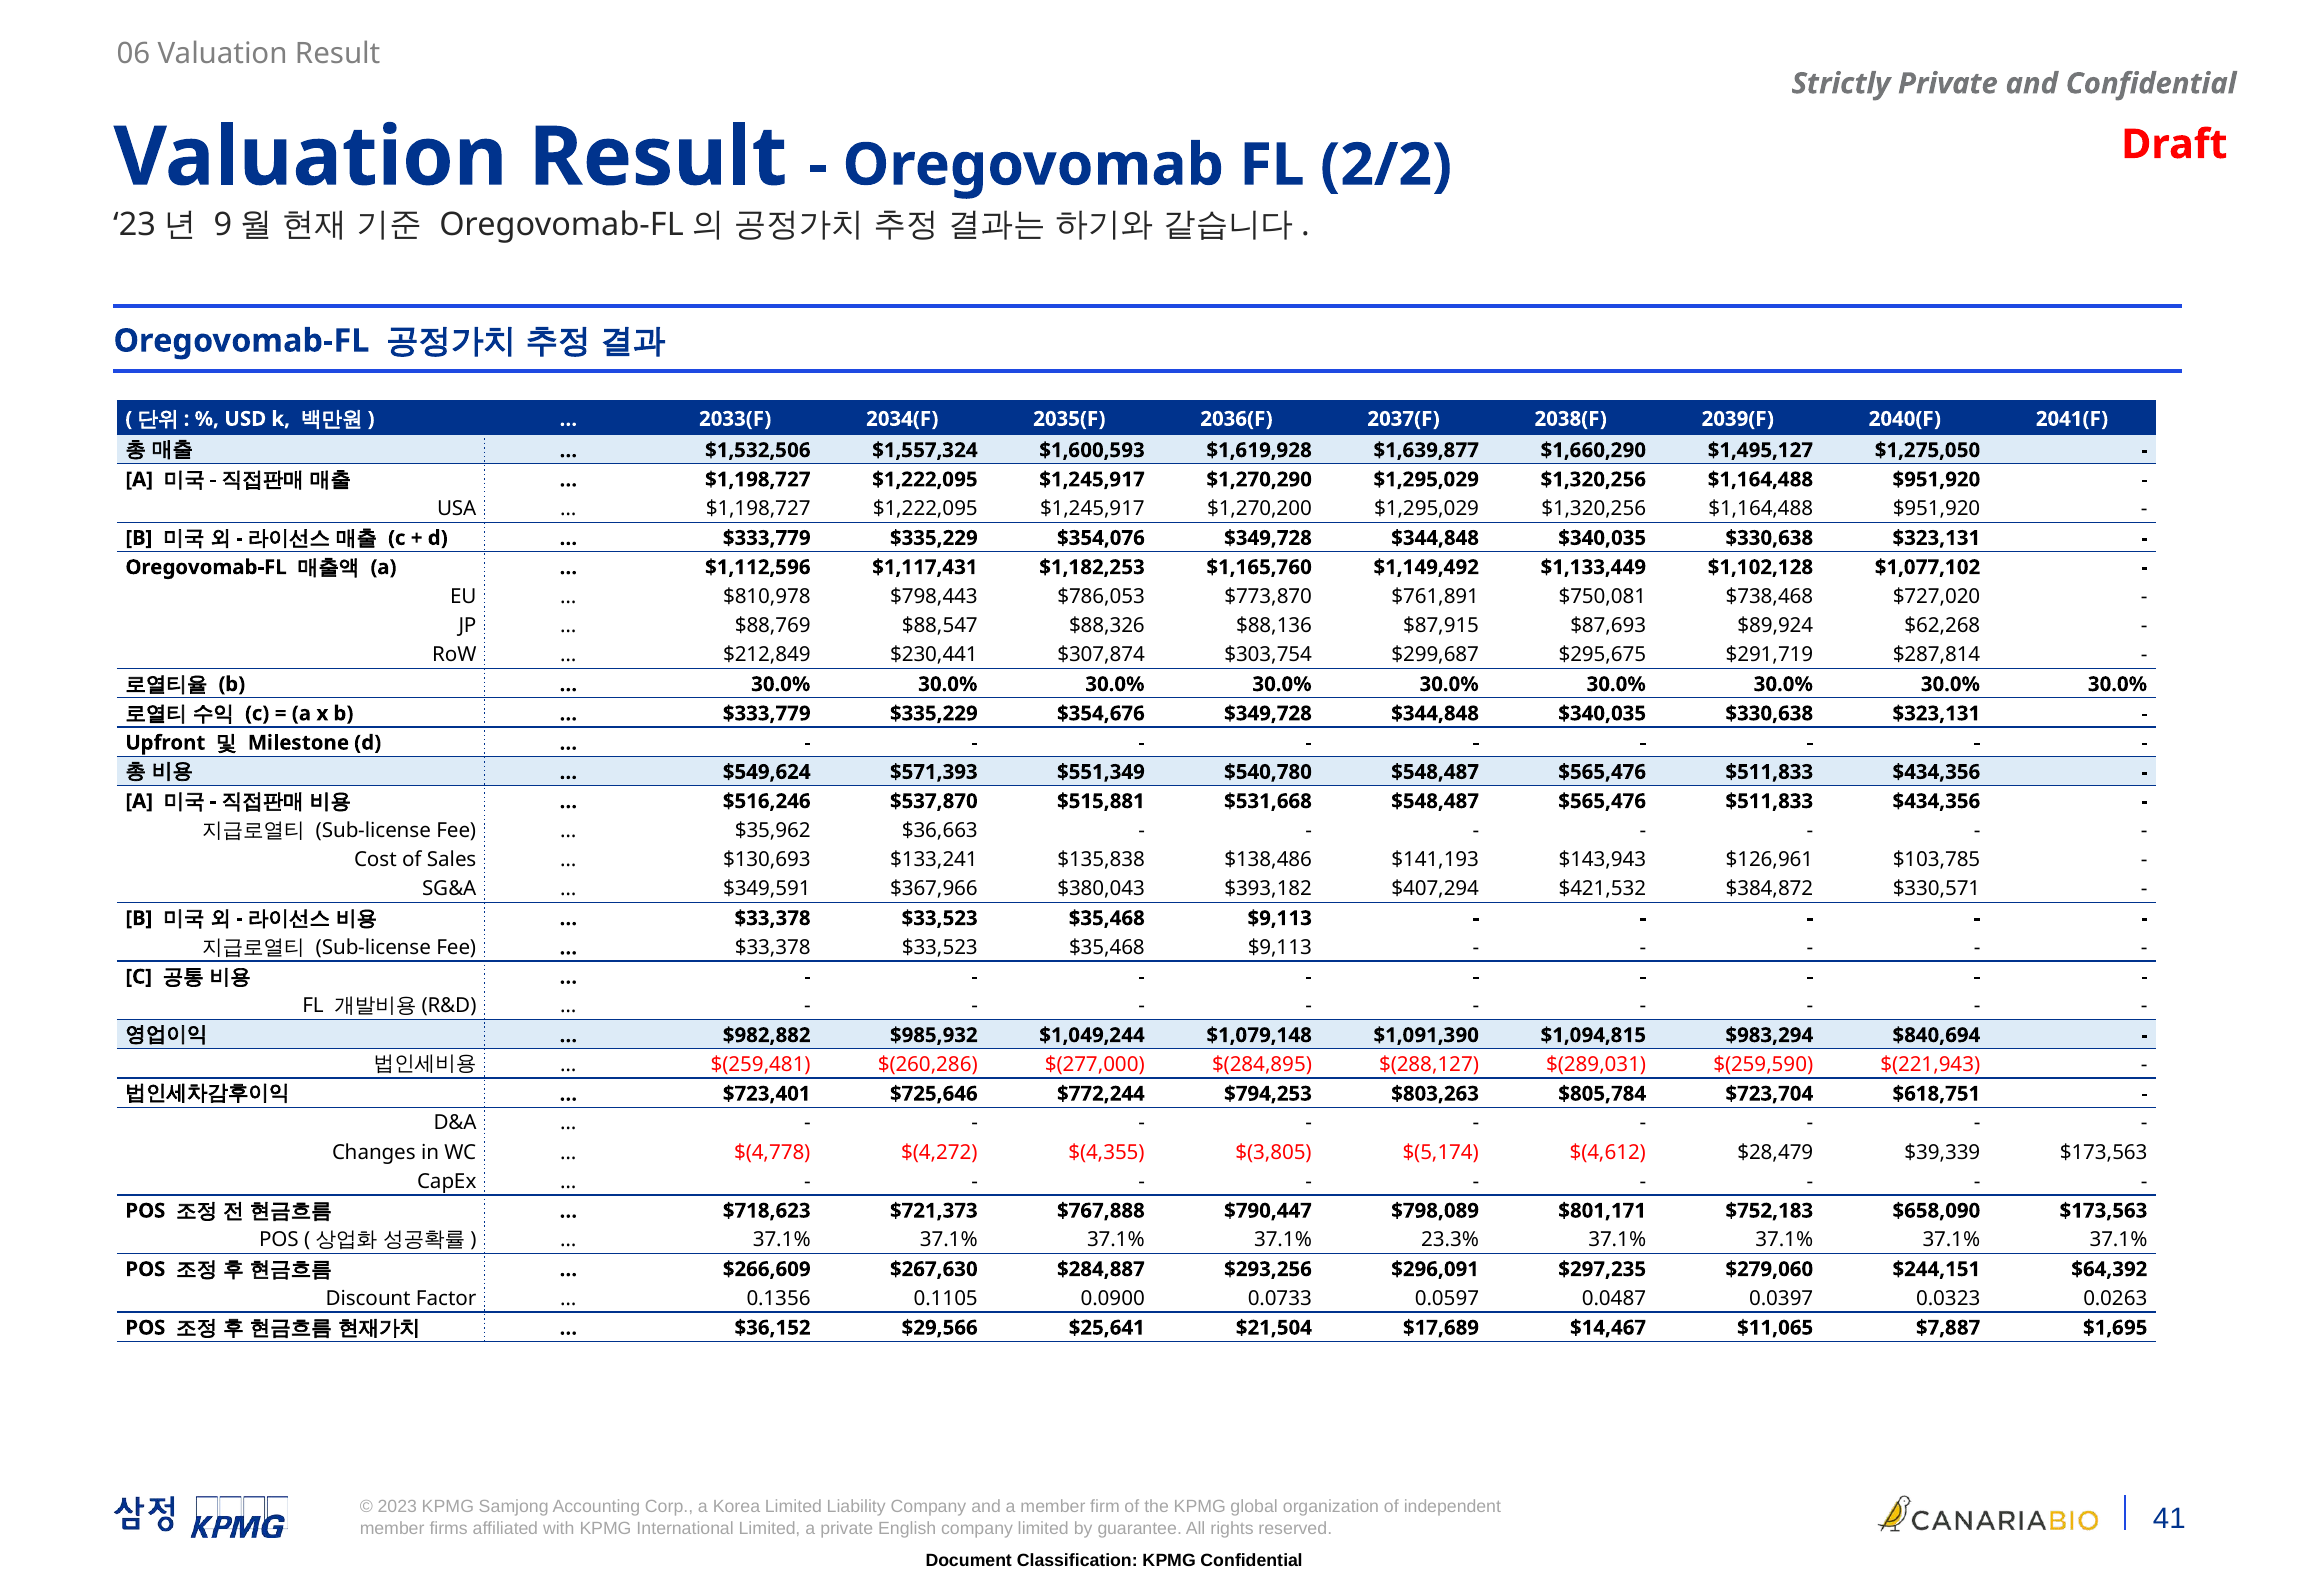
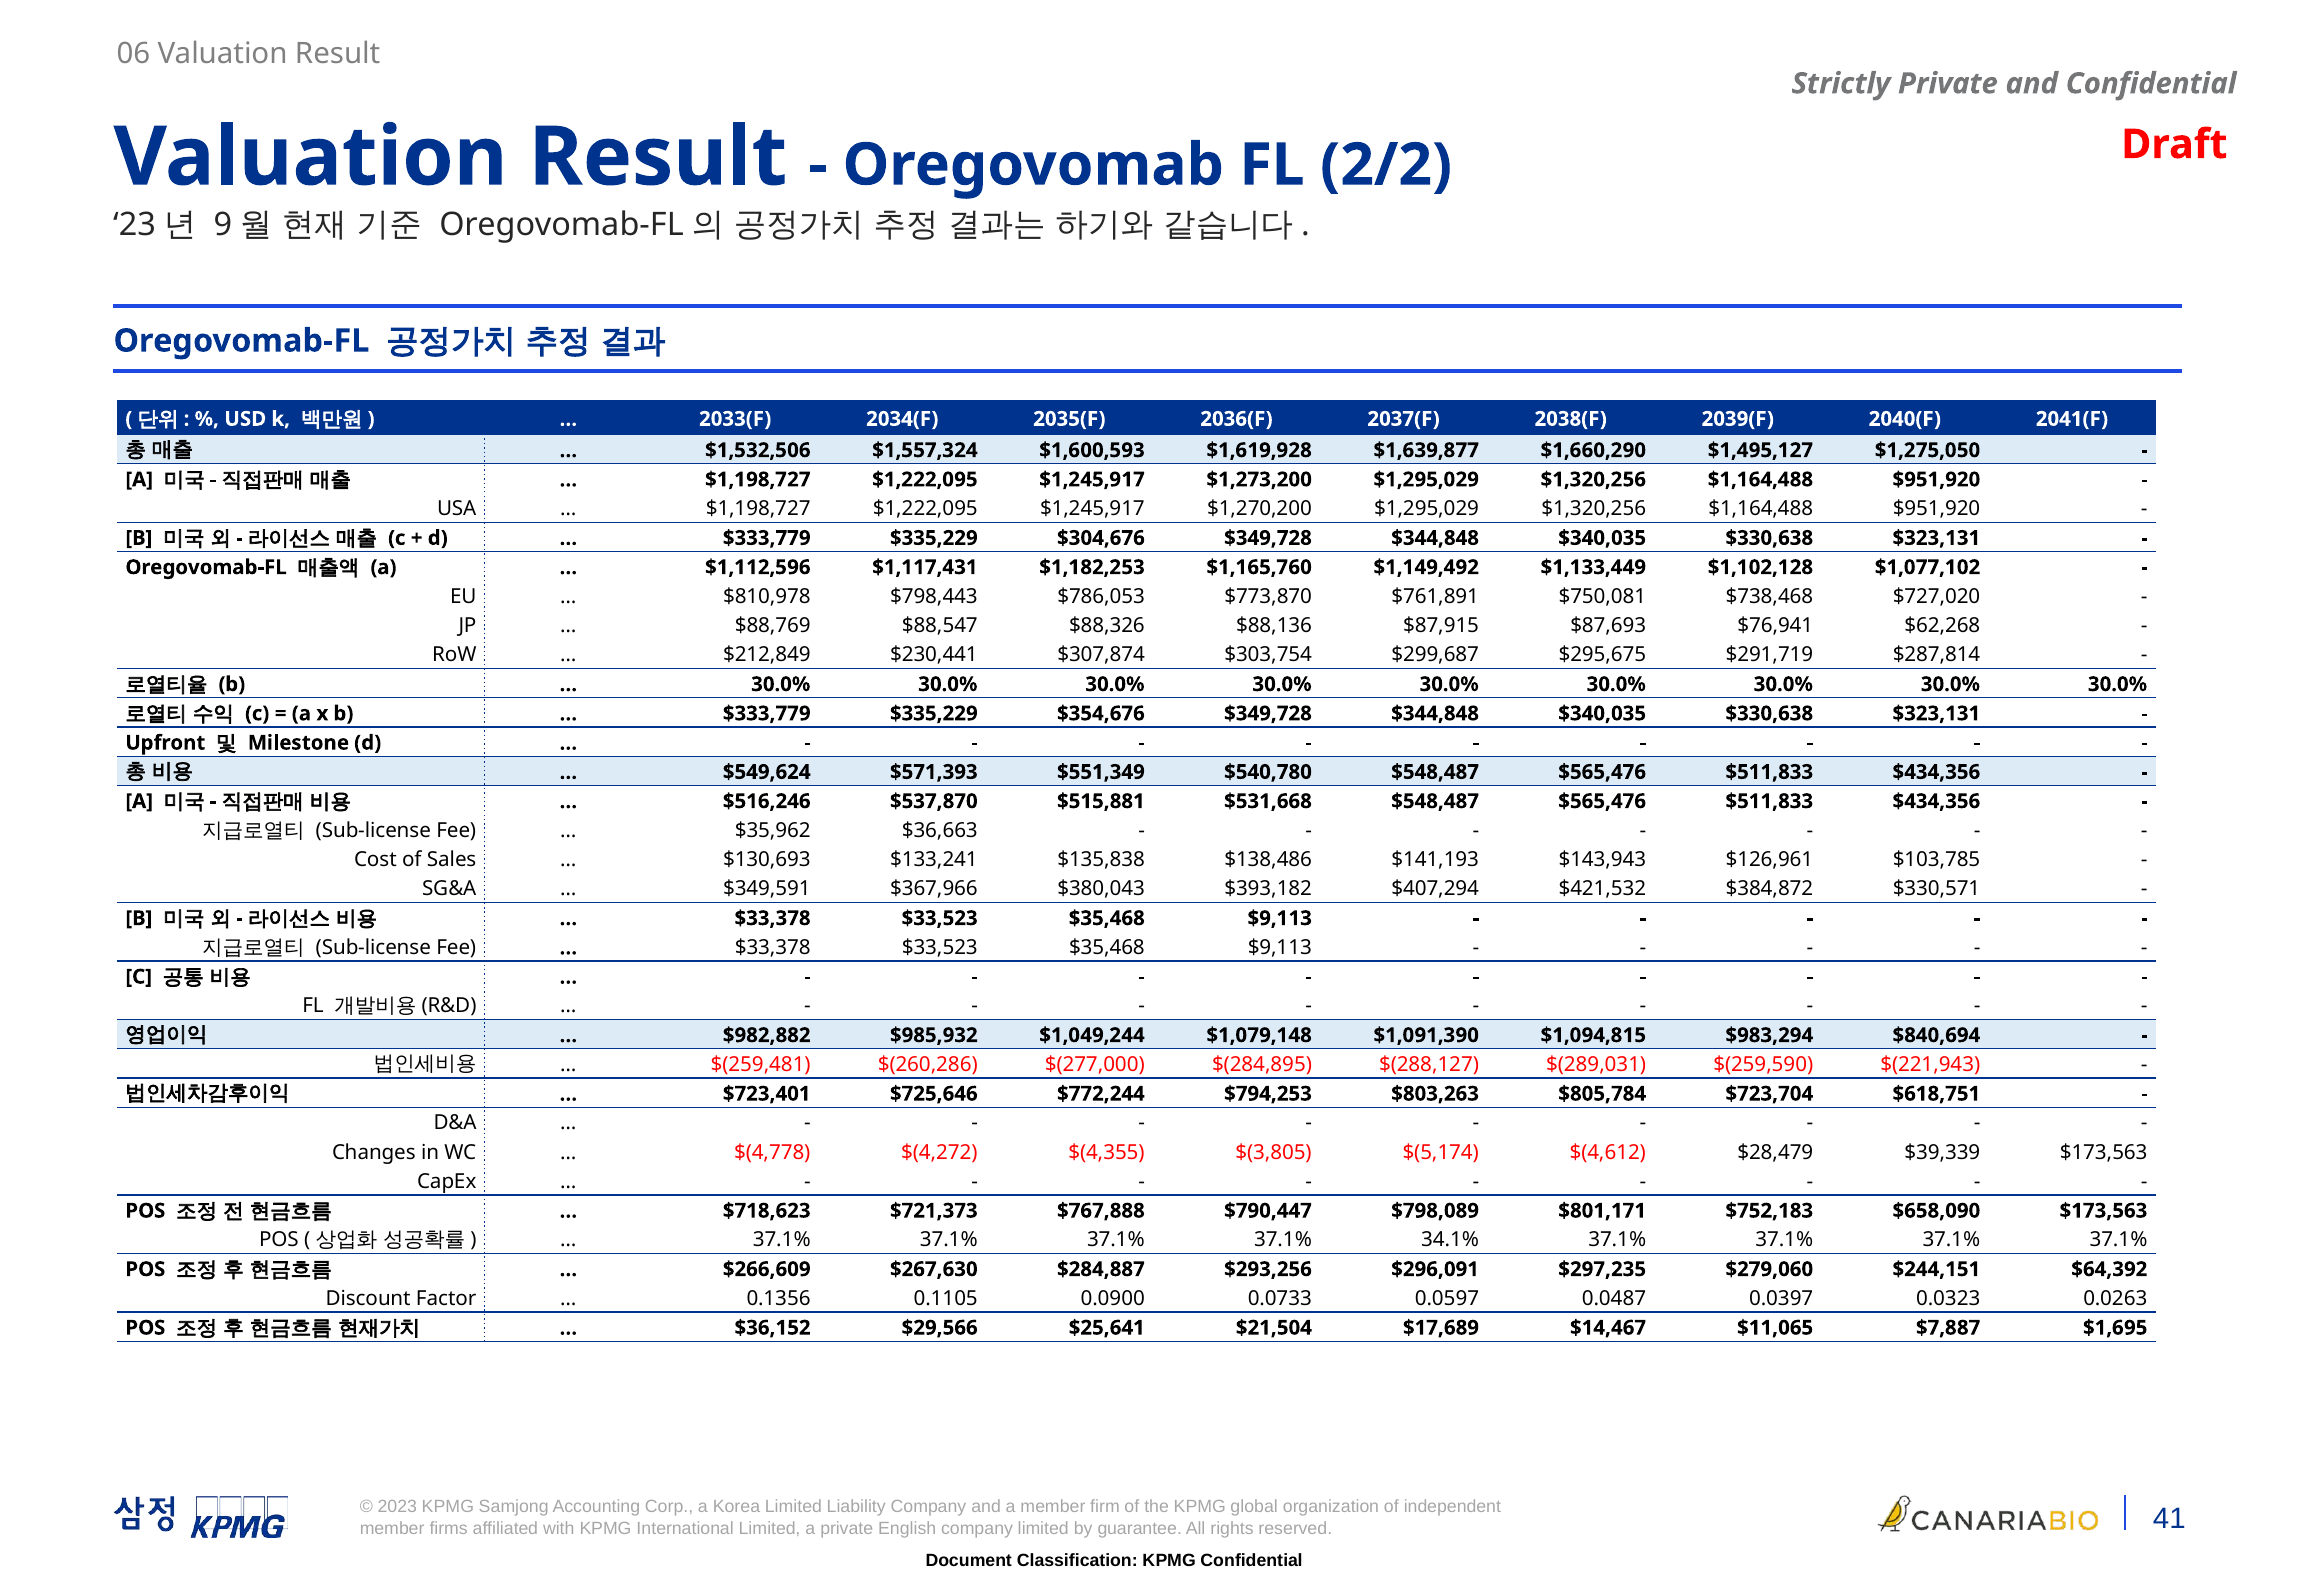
$1,270,290: $1,270,290 -> $1,273,200
$354,076: $354,076 -> $304,676
$89,924: $89,924 -> $76,941
23.3%: 23.3% -> 34.1%
